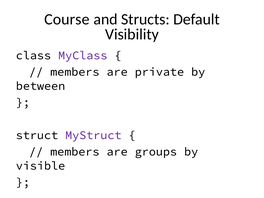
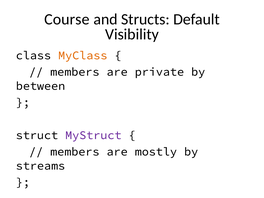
MyClass colour: purple -> orange
groups: groups -> mostly
visible: visible -> streams
